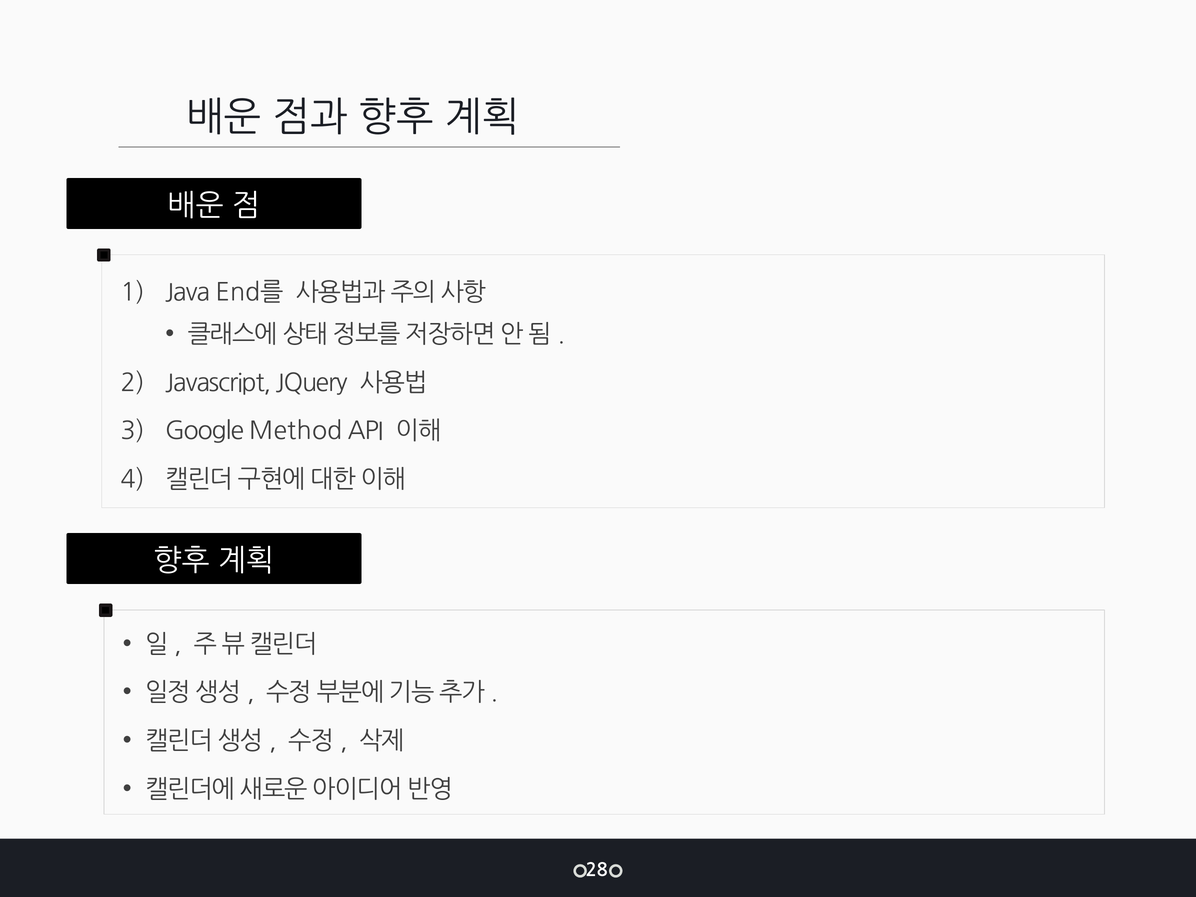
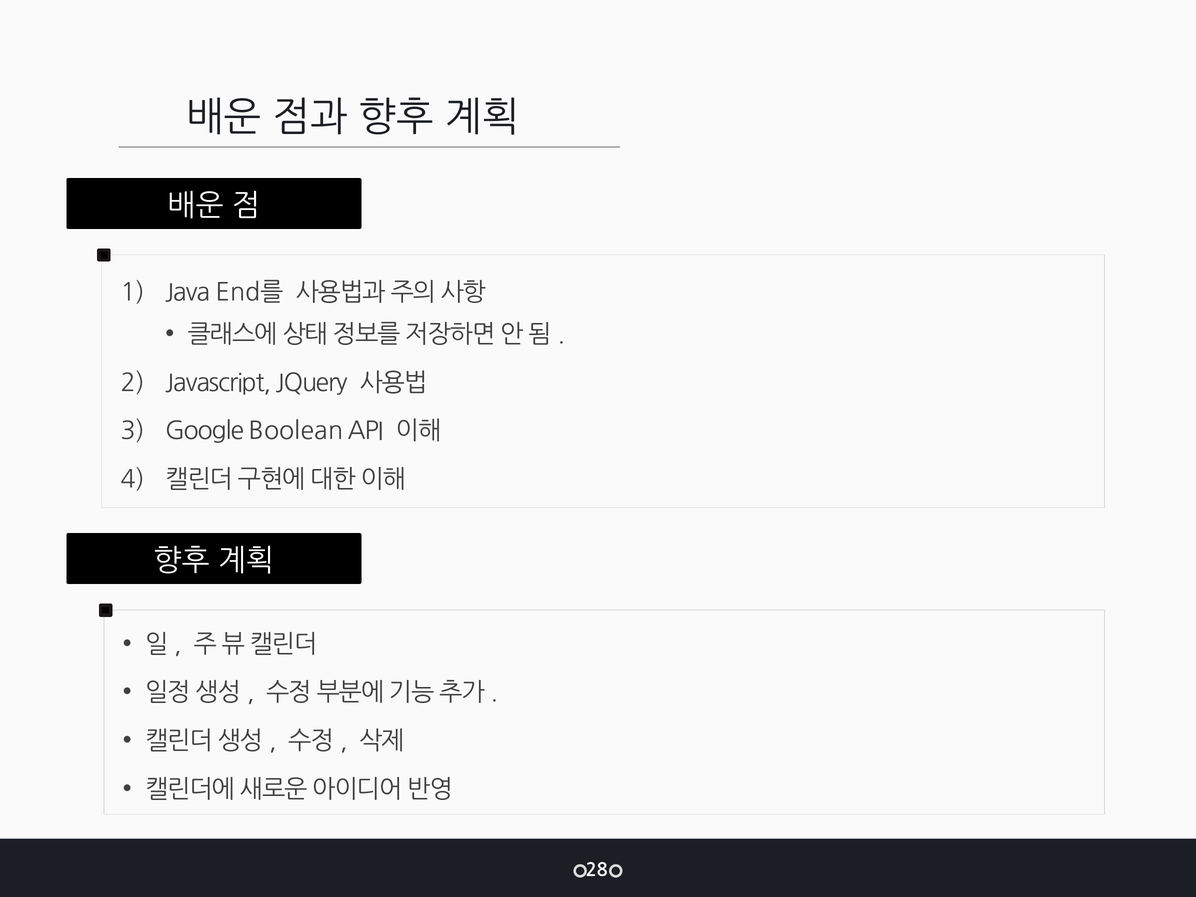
Method: Method -> Boolean
